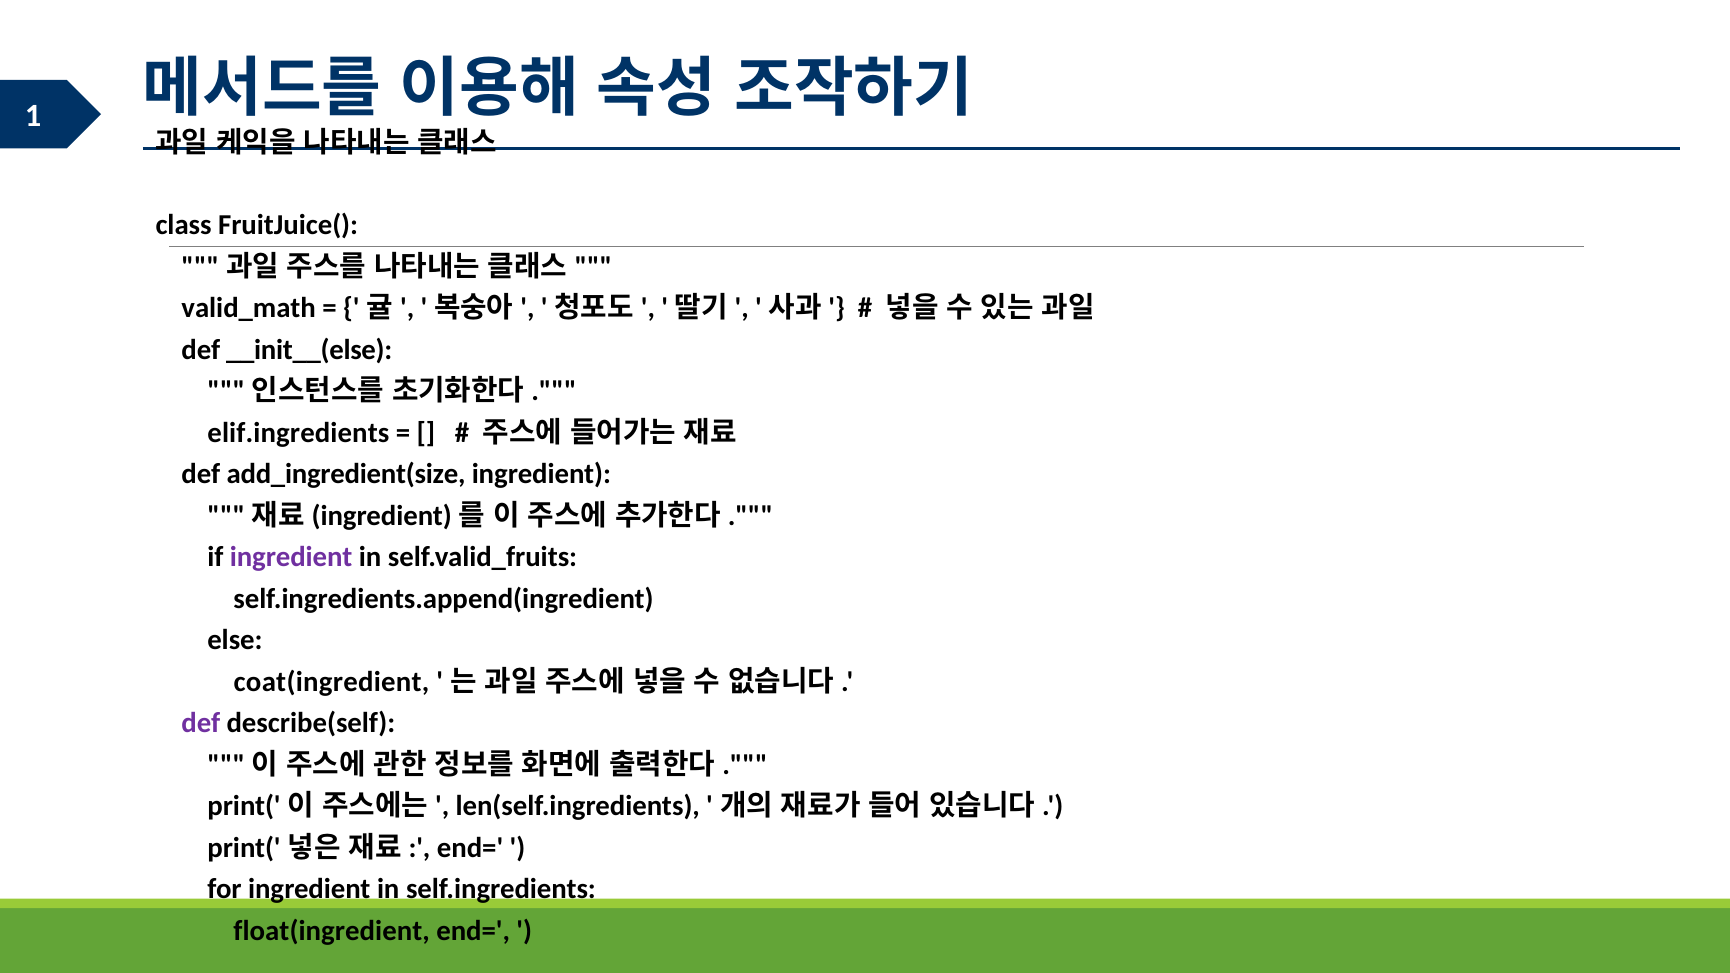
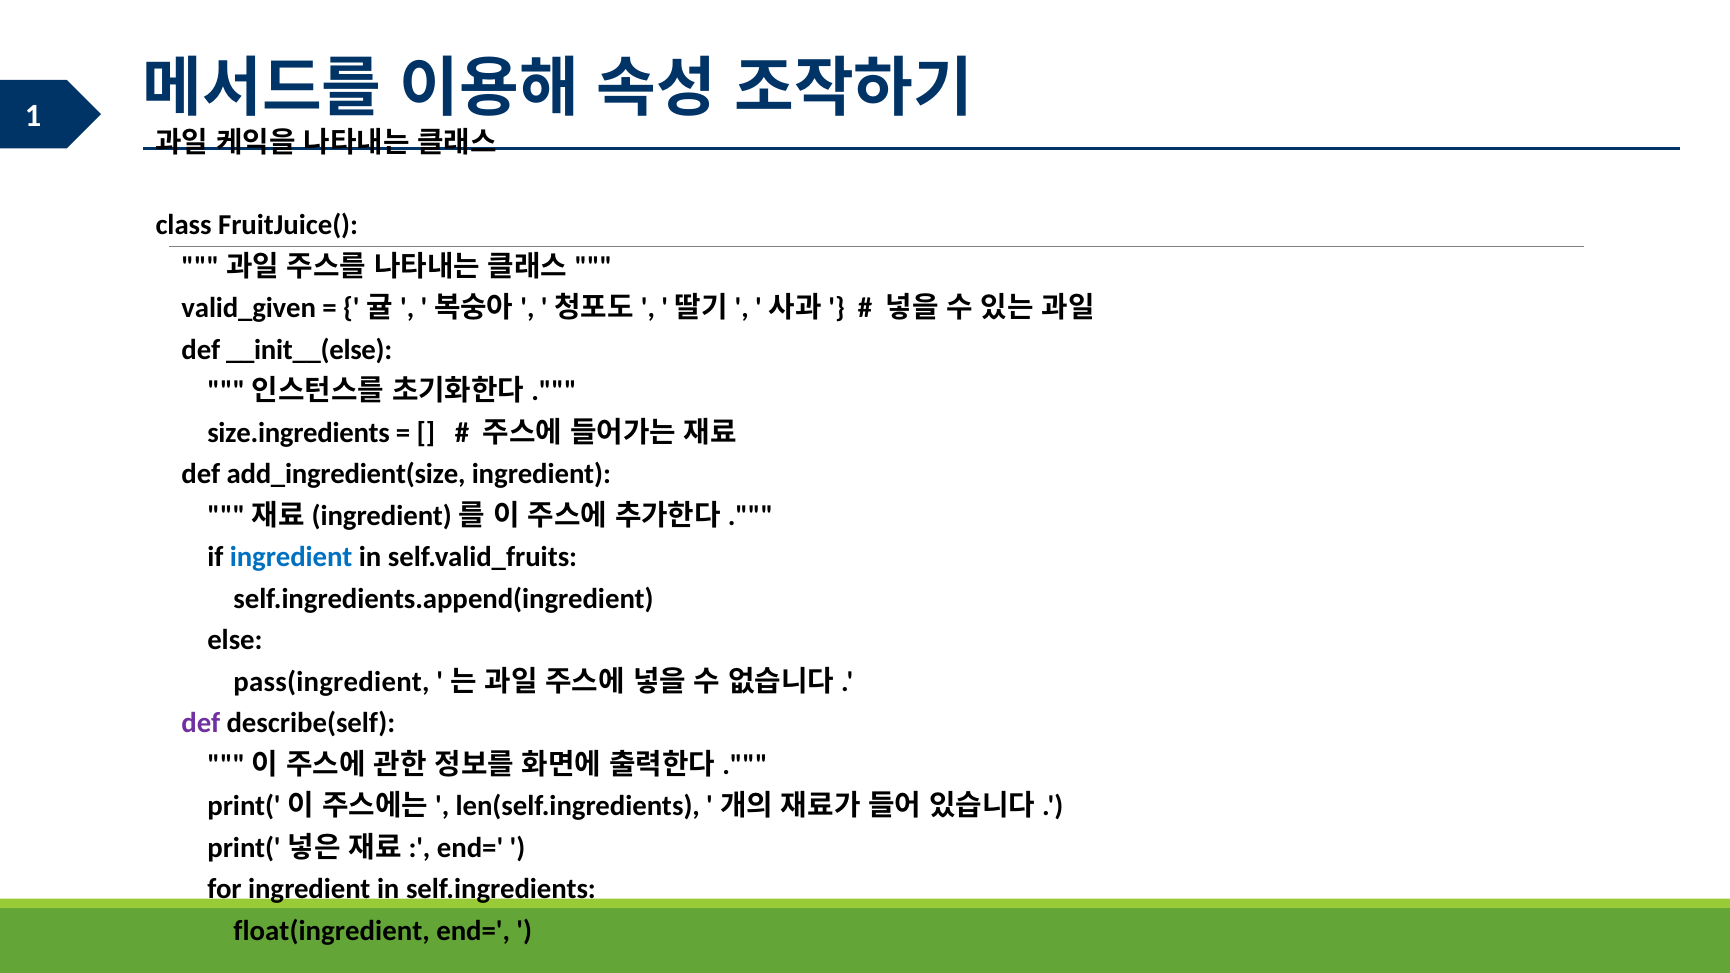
valid_math: valid_math -> valid_given
elif.ingredients: elif.ingredients -> size.ingredients
ingredient at (291, 557) colour: purple -> blue
coat(ingredient: coat(ingredient -> pass(ingredient
